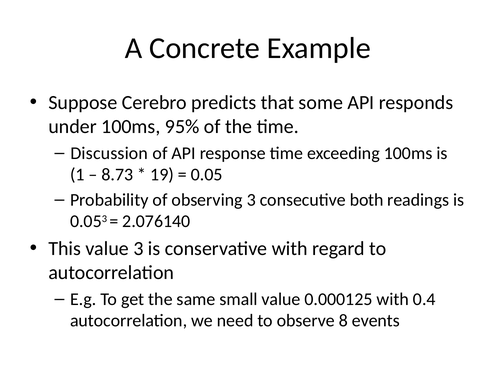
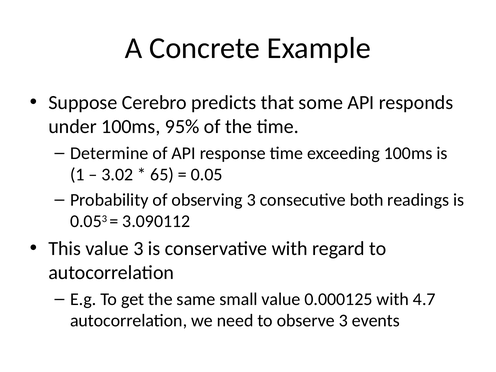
Discussion: Discussion -> Determine
8.73: 8.73 -> 3.02
19: 19 -> 65
2.076140: 2.076140 -> 3.090112
0.4: 0.4 -> 4.7
observe 8: 8 -> 3
